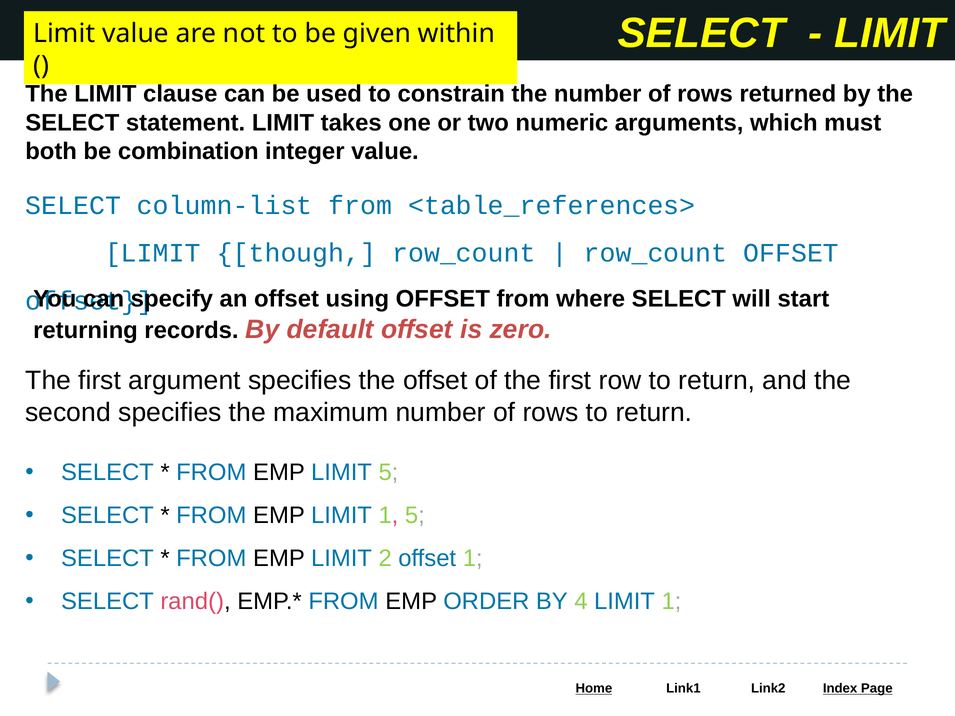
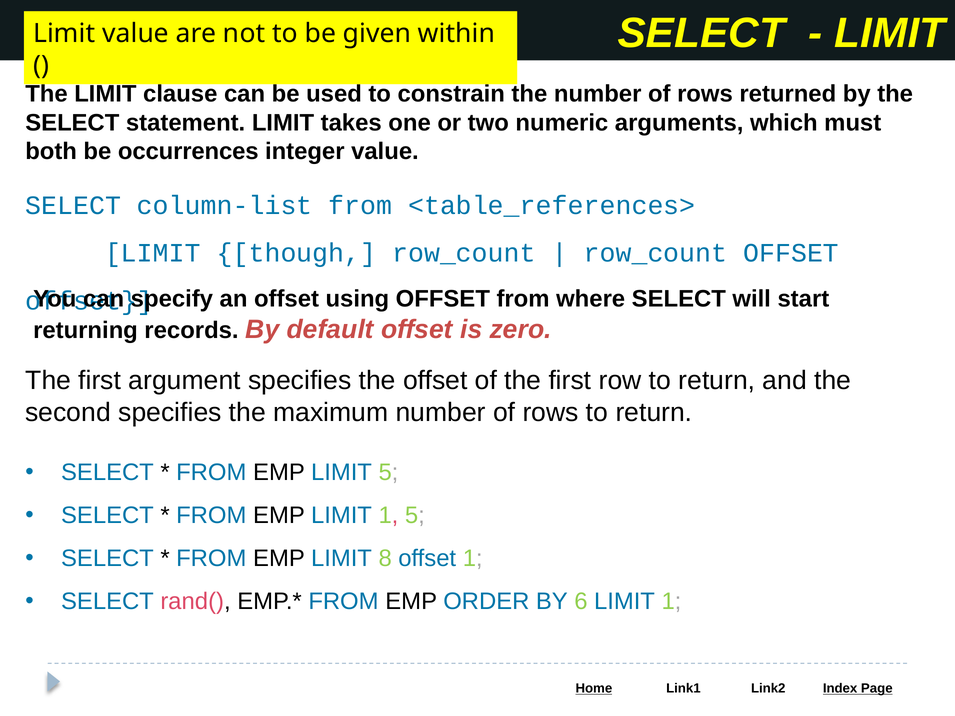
combination: combination -> occurrences
2: 2 -> 8
4: 4 -> 6
